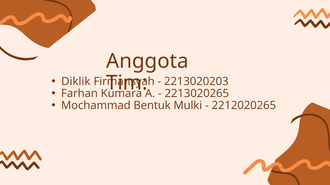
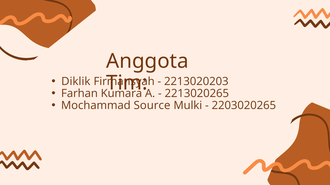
Bentuk: Bentuk -> Source
2212020265: 2212020265 -> 2203020265
